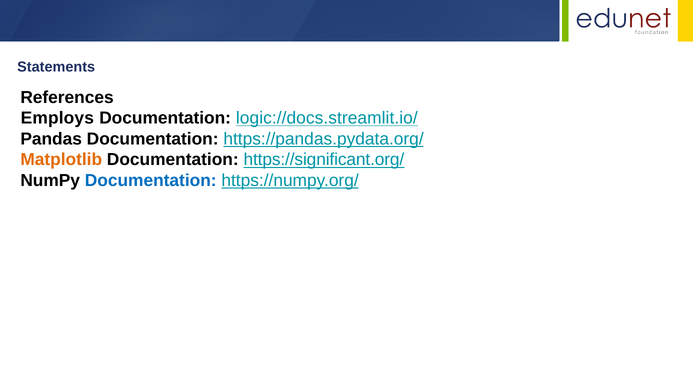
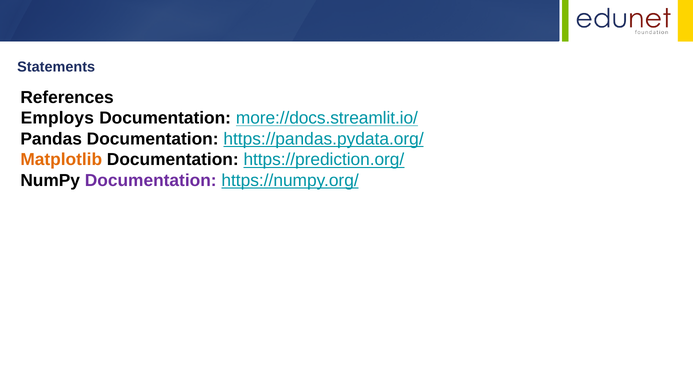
logic://docs.streamlit.io/: logic://docs.streamlit.io/ -> more://docs.streamlit.io/
https://significant.org/: https://significant.org/ -> https://prediction.org/
Documentation at (151, 180) colour: blue -> purple
